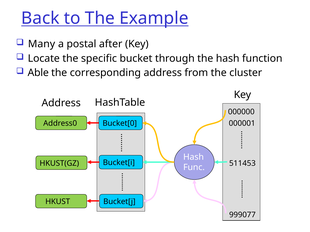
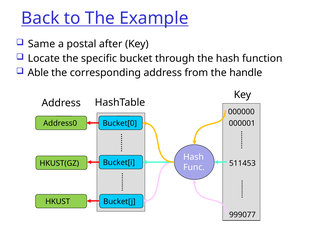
Many: Many -> Same
cluster: cluster -> handle
